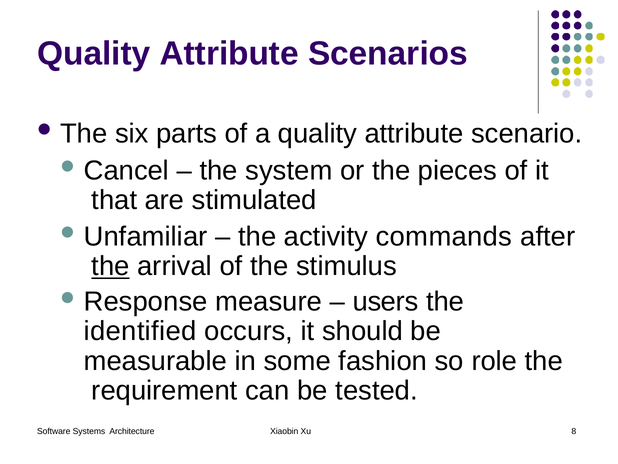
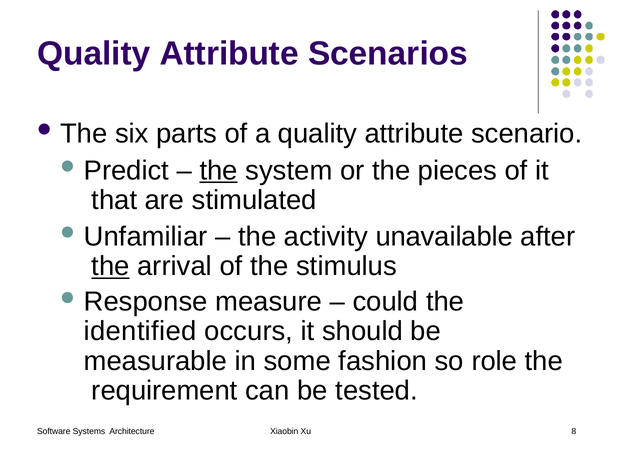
Cancel: Cancel -> Predict
the at (219, 170) underline: none -> present
commands: commands -> unavailable
users: users -> could
